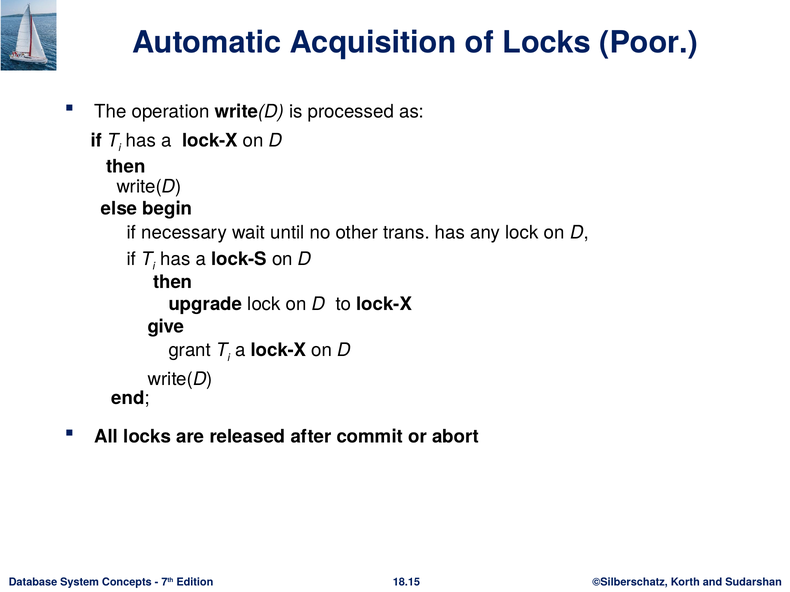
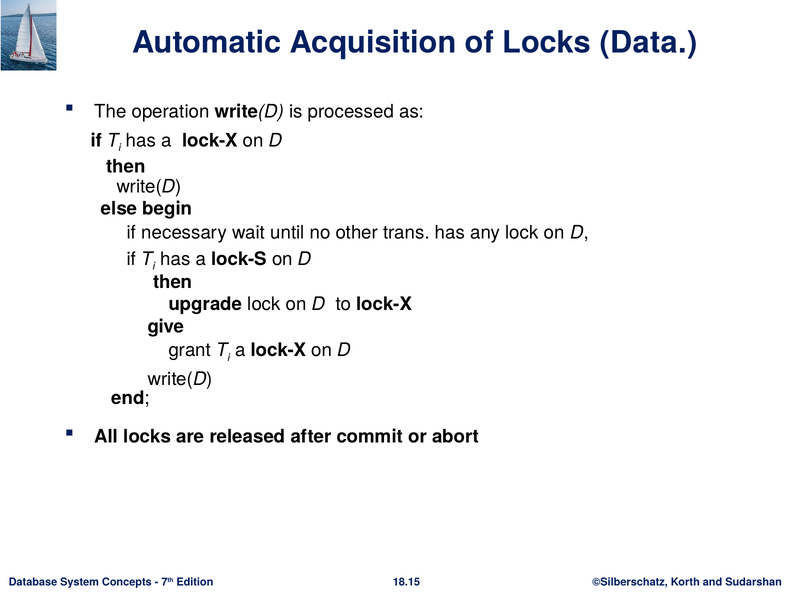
Poor: Poor -> Data
